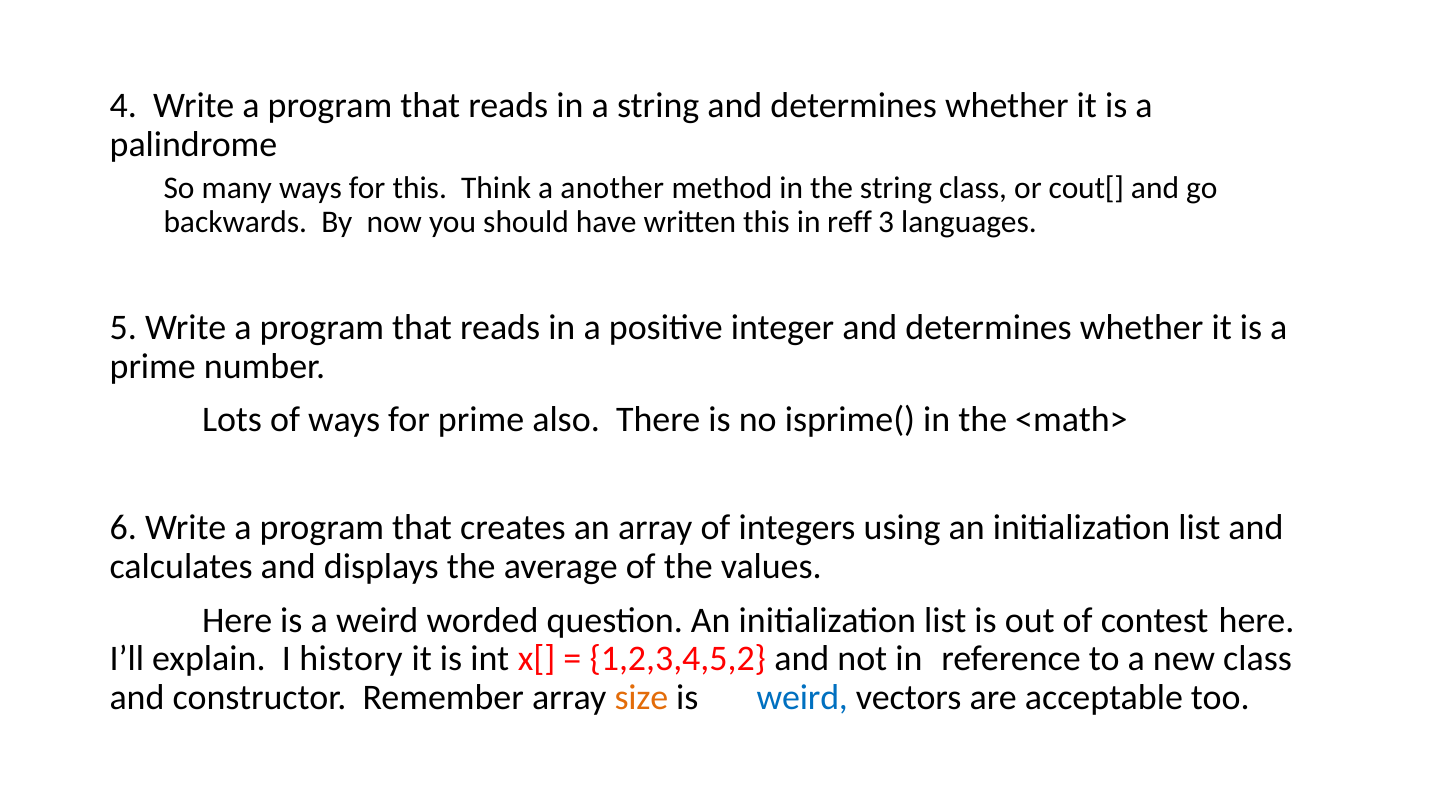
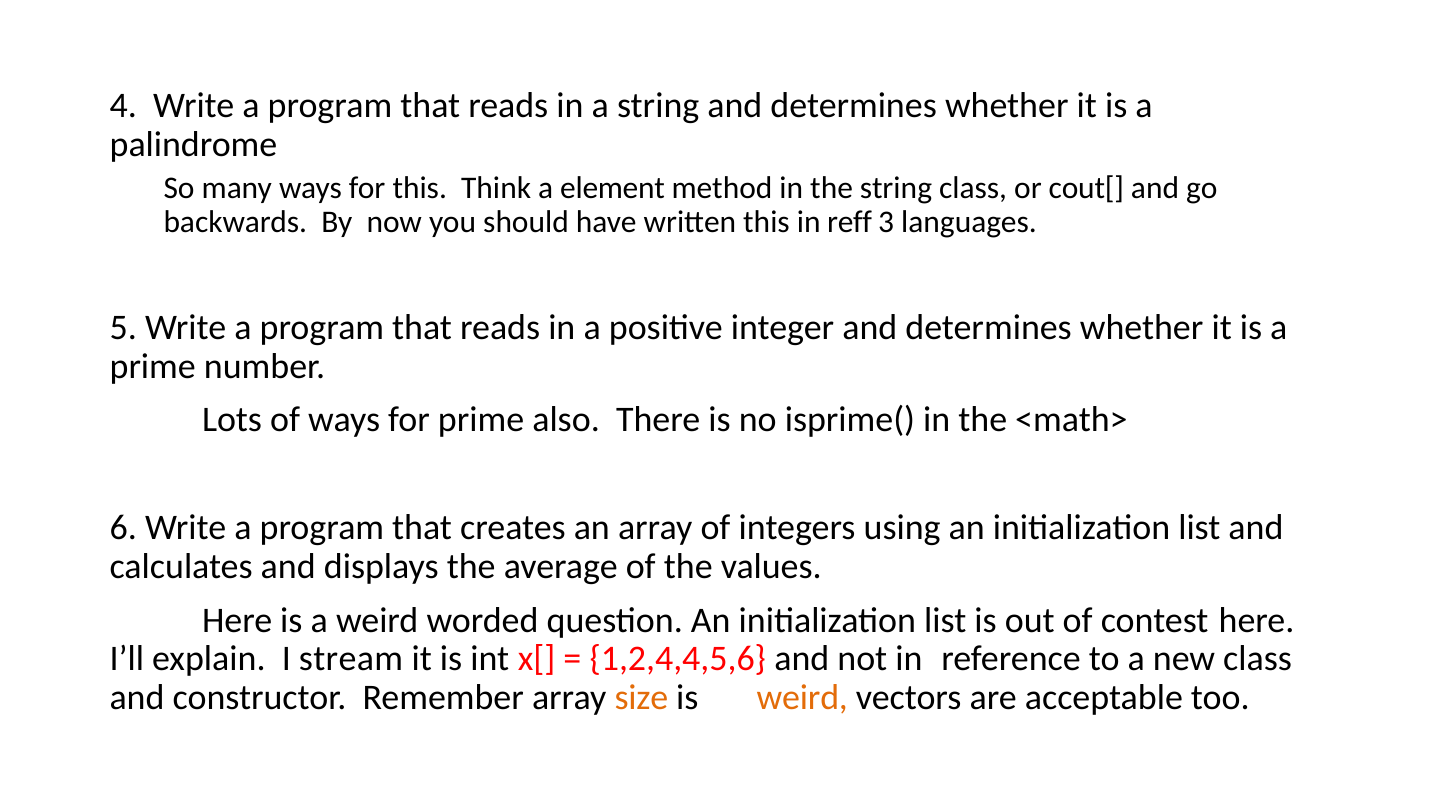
another: another -> element
history: history -> stream
1,2,3,4,5,2: 1,2,3,4,5,2 -> 1,2,4,4,5,6
weird at (802, 698) colour: blue -> orange
